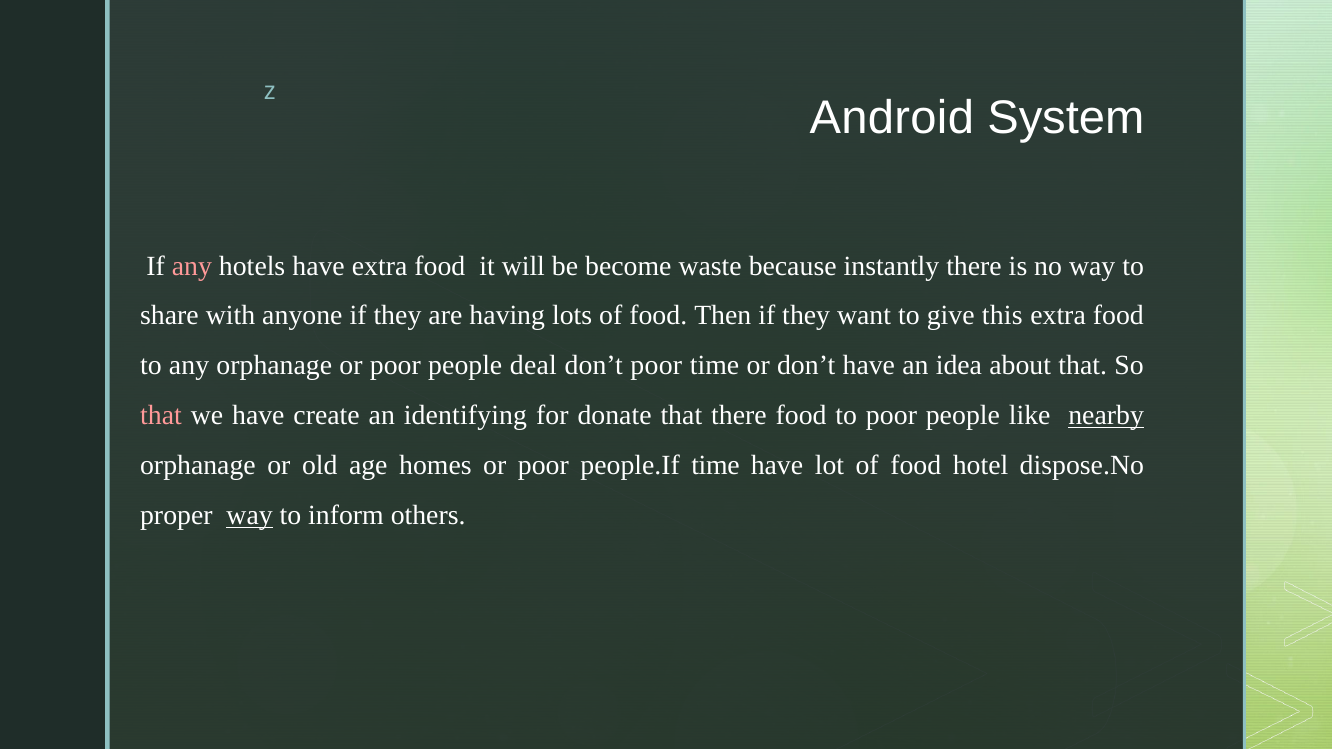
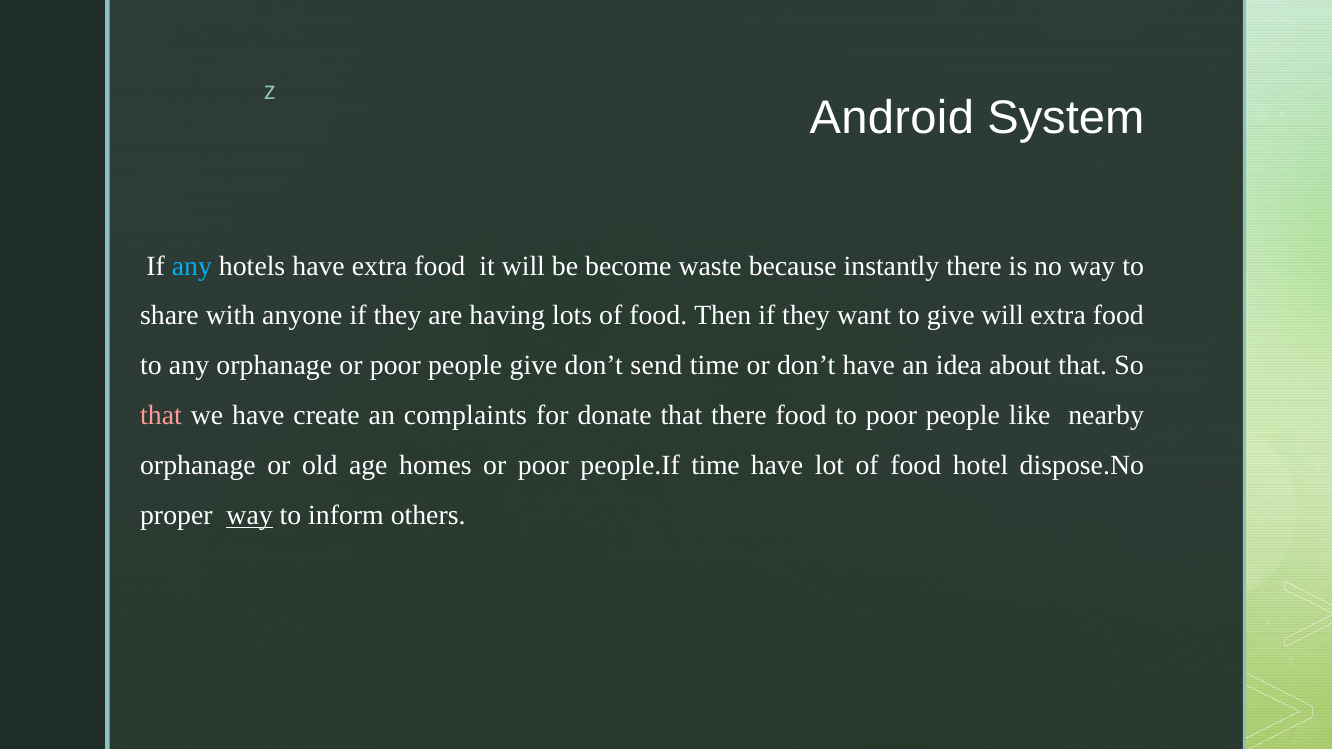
any at (192, 266) colour: pink -> light blue
give this: this -> will
people deal: deal -> give
don’t poor: poor -> send
identifying: identifying -> complaints
nearby underline: present -> none
